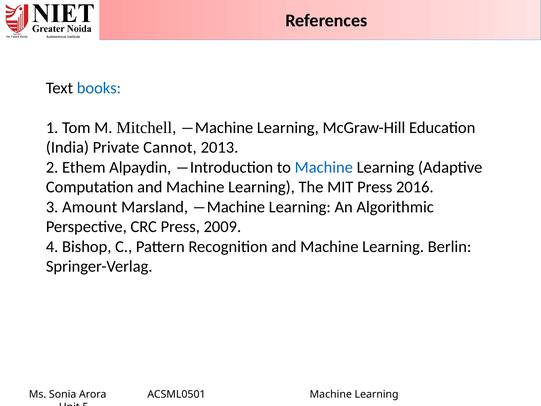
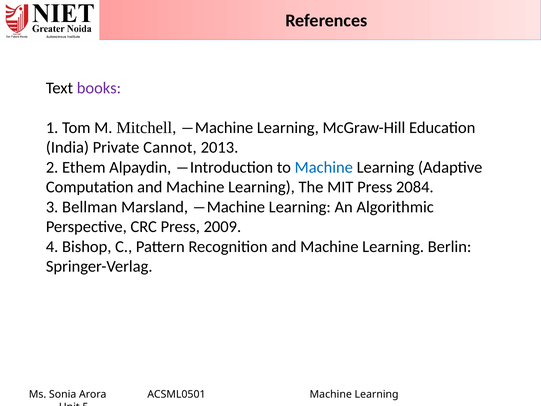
books colour: blue -> purple
2016: 2016 -> 2084
Amount: Amount -> Bellman
